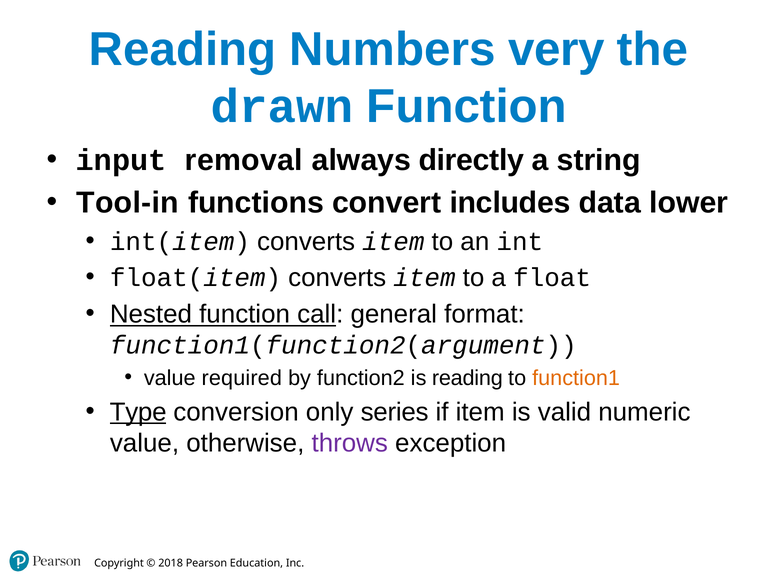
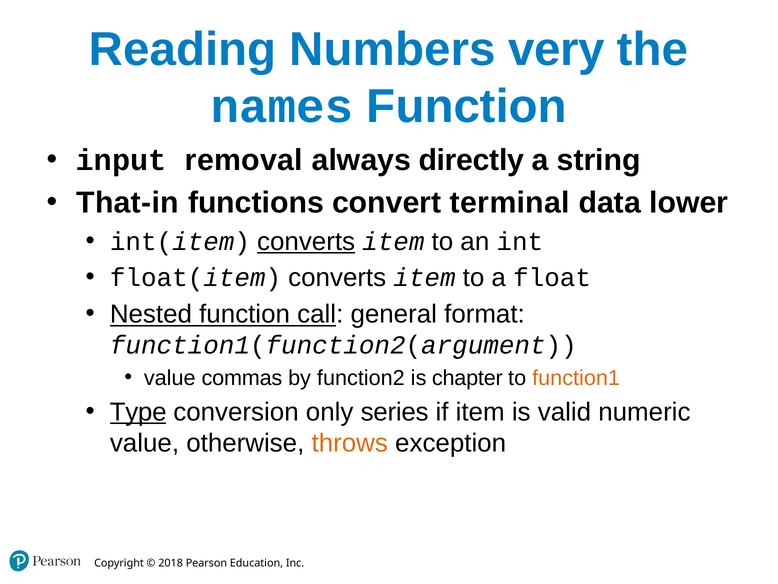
drawn: drawn -> names
Tool-in: Tool-in -> That-in
includes: includes -> terminal
converts at (306, 241) underline: none -> present
required: required -> commas
is reading: reading -> chapter
throws colour: purple -> orange
